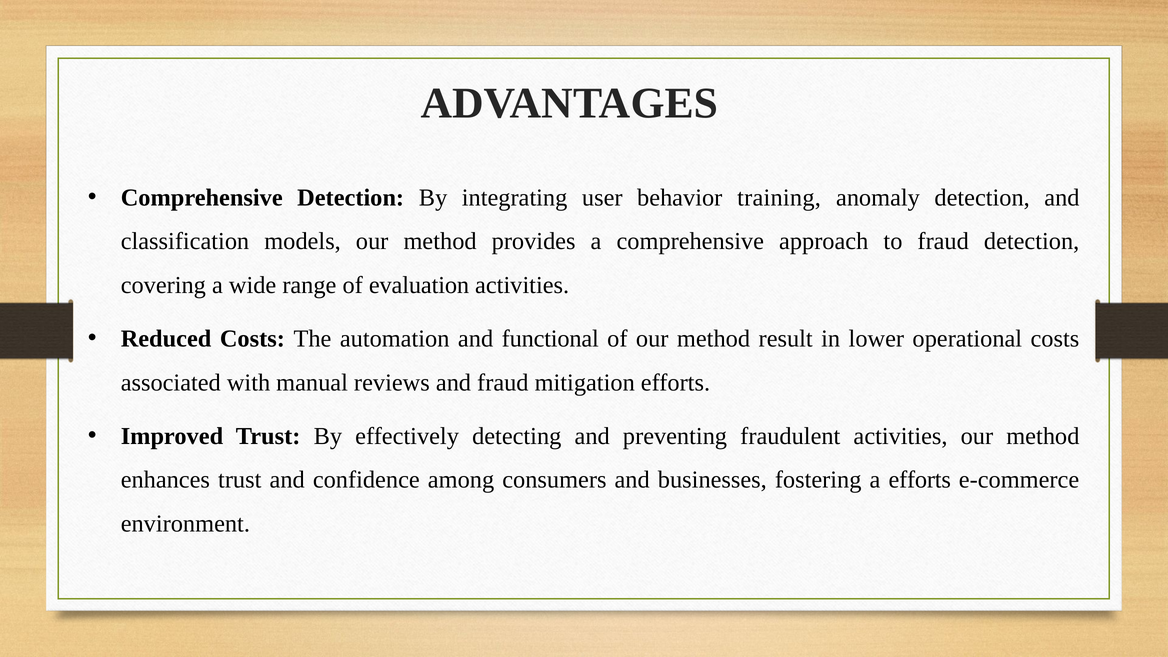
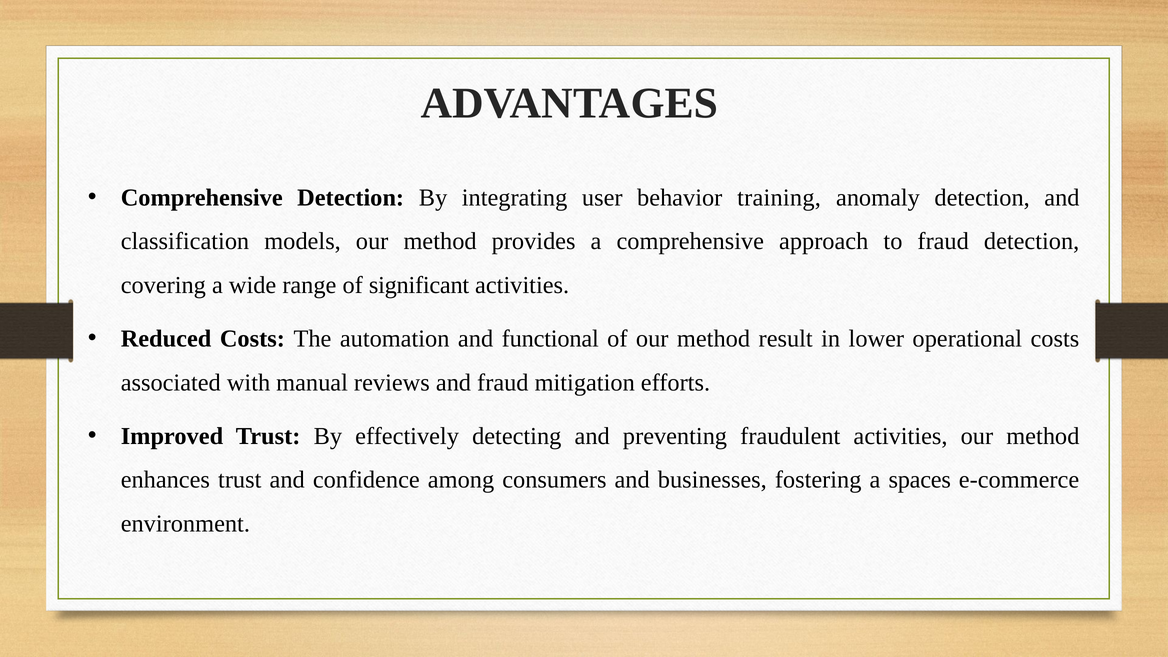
evaluation: evaluation -> significant
a efforts: efforts -> spaces
